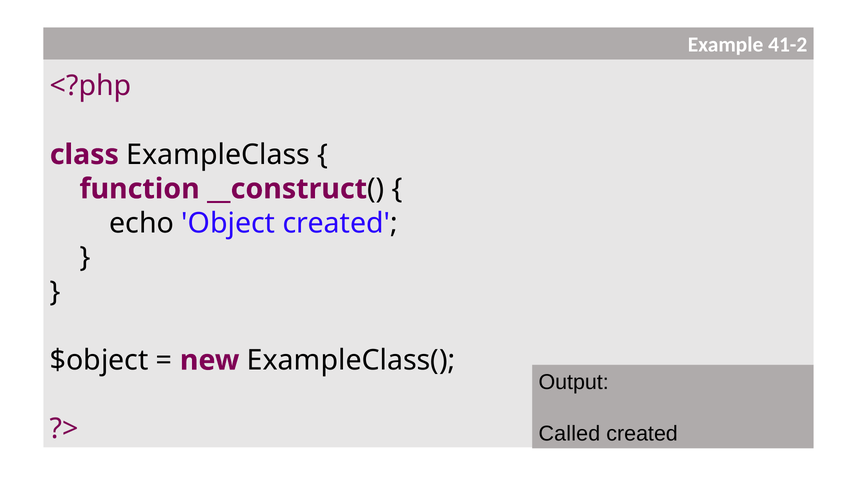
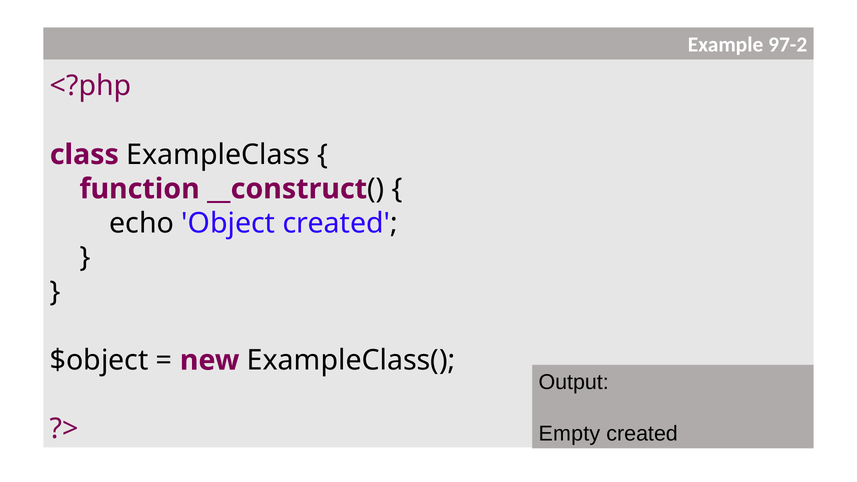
41-2: 41-2 -> 97-2
Called: Called -> Empty
